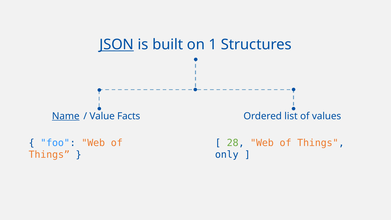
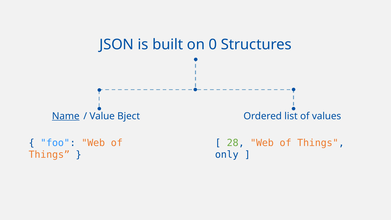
JSON underline: present -> none
1: 1 -> 0
Facts: Facts -> Bject
